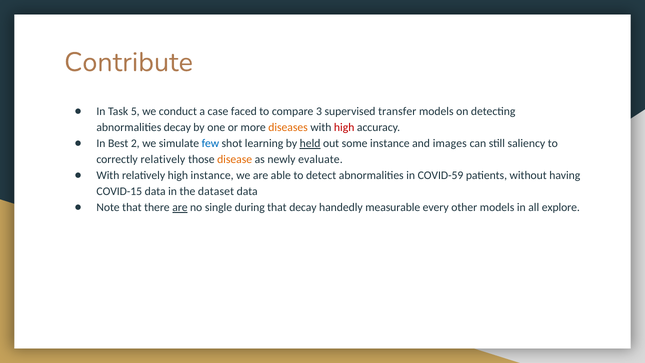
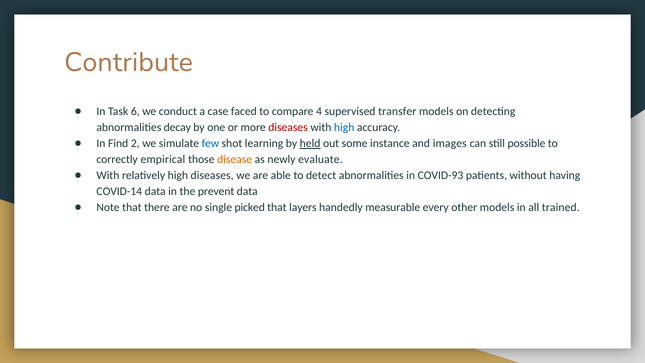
5: 5 -> 6
3: 3 -> 4
diseases at (288, 127) colour: orange -> red
high at (344, 127) colour: red -> blue
Best: Best -> Find
saliency: saliency -> possible
correctly relatively: relatively -> empirical
high instance: instance -> diseases
COVID-59: COVID-59 -> COVID-93
COVID-15: COVID-15 -> COVID-14
dataset: dataset -> prevent
are at (180, 207) underline: present -> none
during: during -> picked
that decay: decay -> layers
explore: explore -> trained
